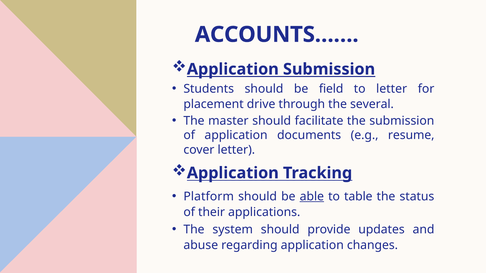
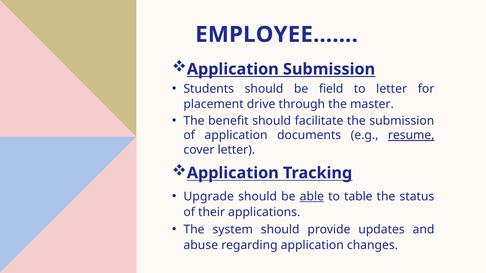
ACCOUNTS……: ACCOUNTS…… -> EMPLOYEE……
several: several -> master
master: master -> benefit
resume underline: none -> present
Platform: Platform -> Upgrade
